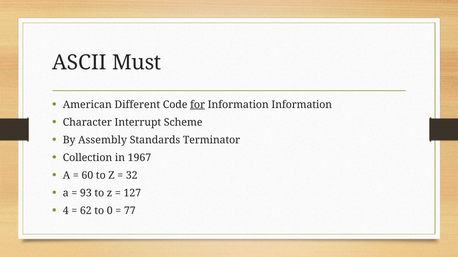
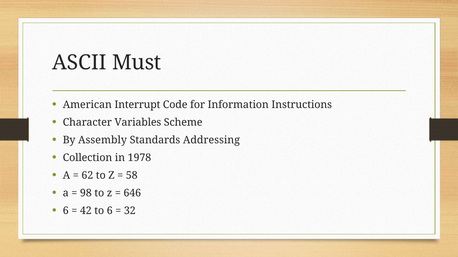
Different: Different -> Interrupt
for underline: present -> none
Information Information: Information -> Instructions
Interrupt: Interrupt -> Variables
Terminator: Terminator -> Addressing
1967: 1967 -> 1978
60: 60 -> 62
32: 32 -> 58
93: 93 -> 98
127: 127 -> 646
4 at (66, 211): 4 -> 6
62: 62 -> 42
to 0: 0 -> 6
77: 77 -> 32
